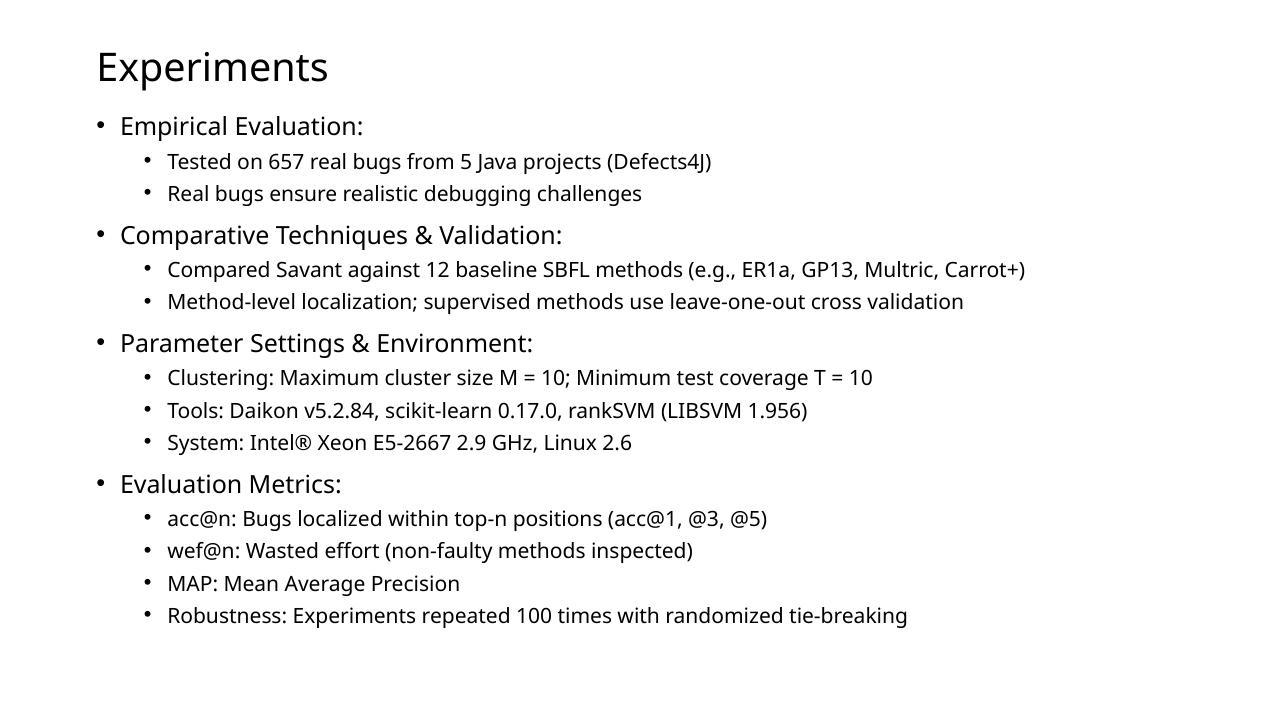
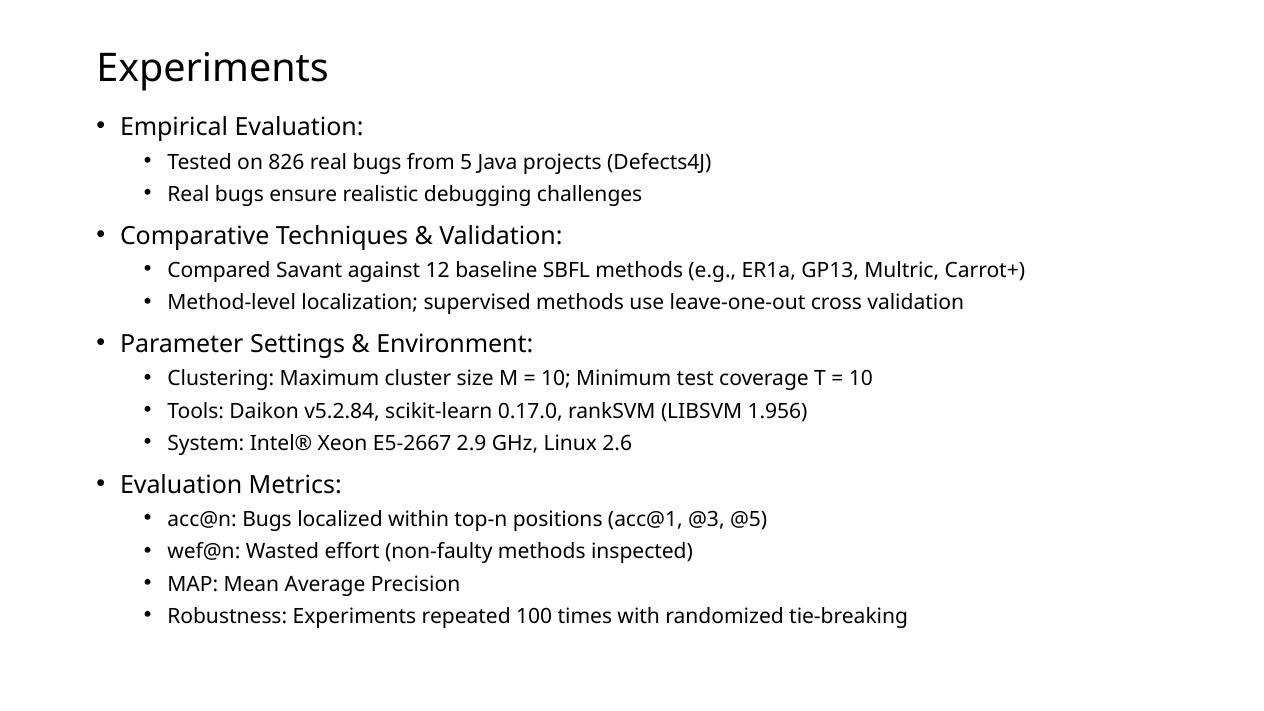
657: 657 -> 826
